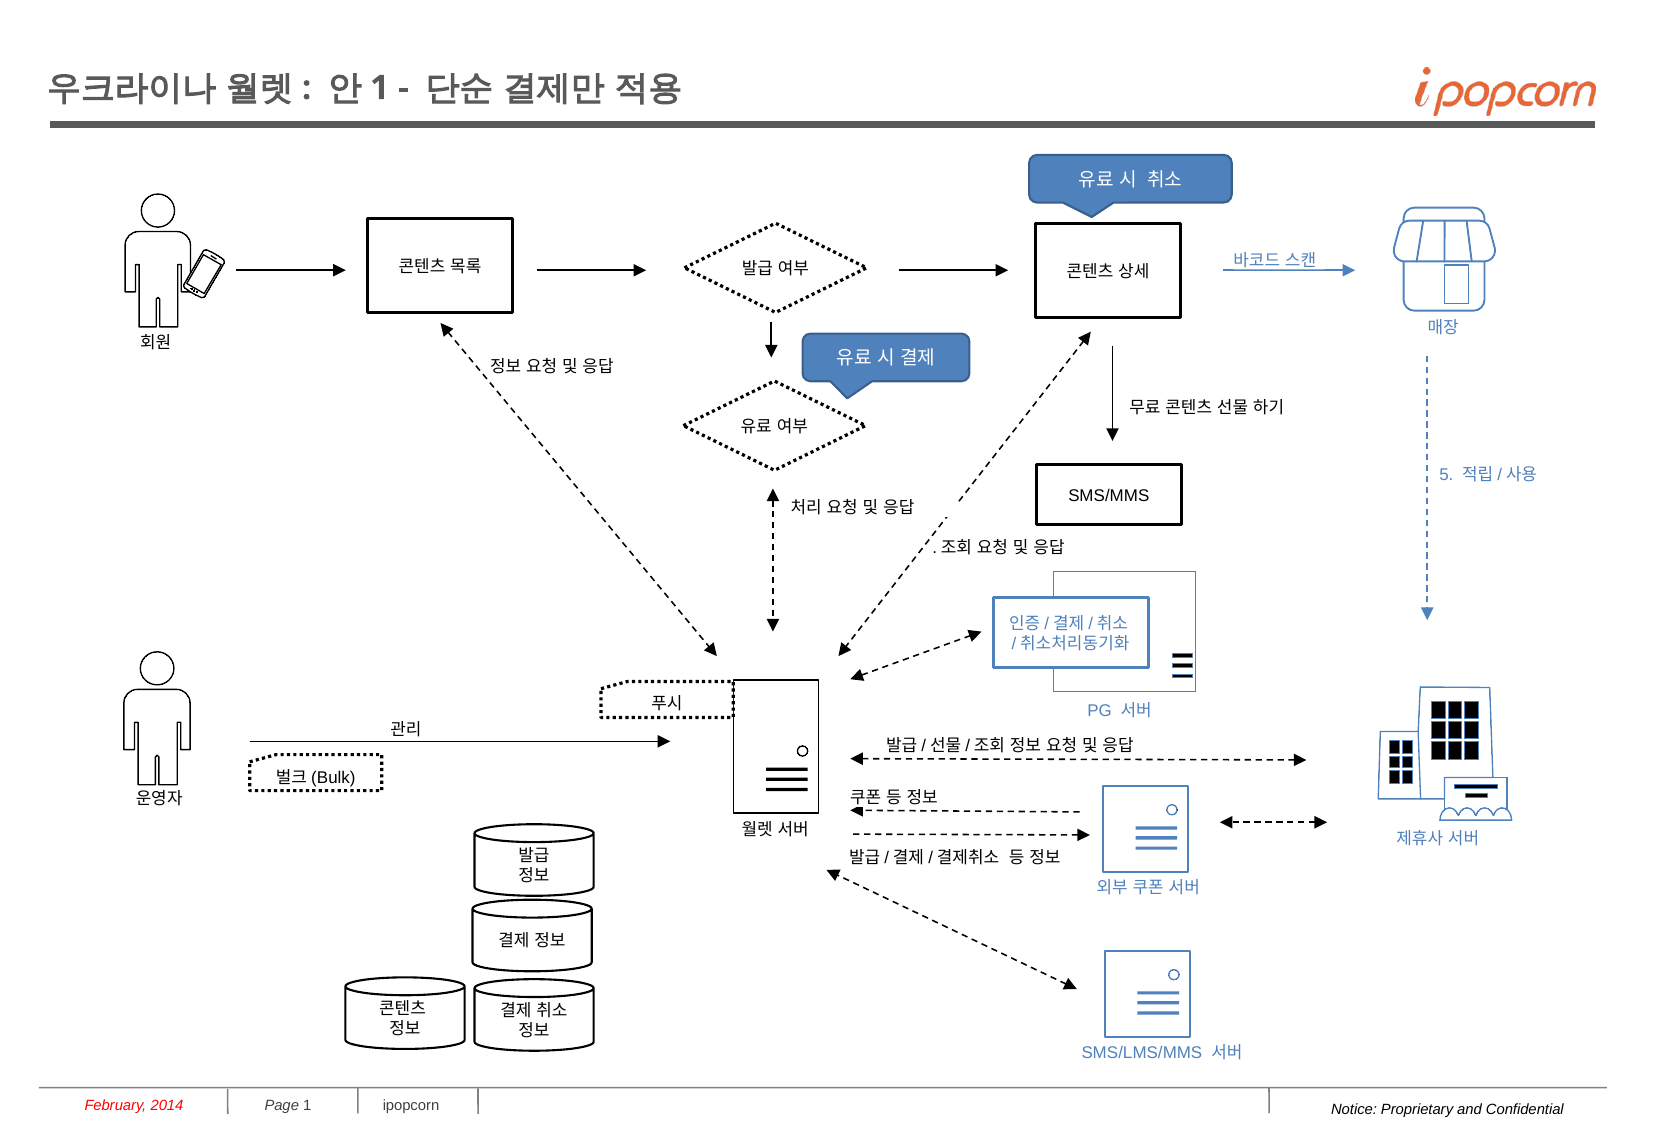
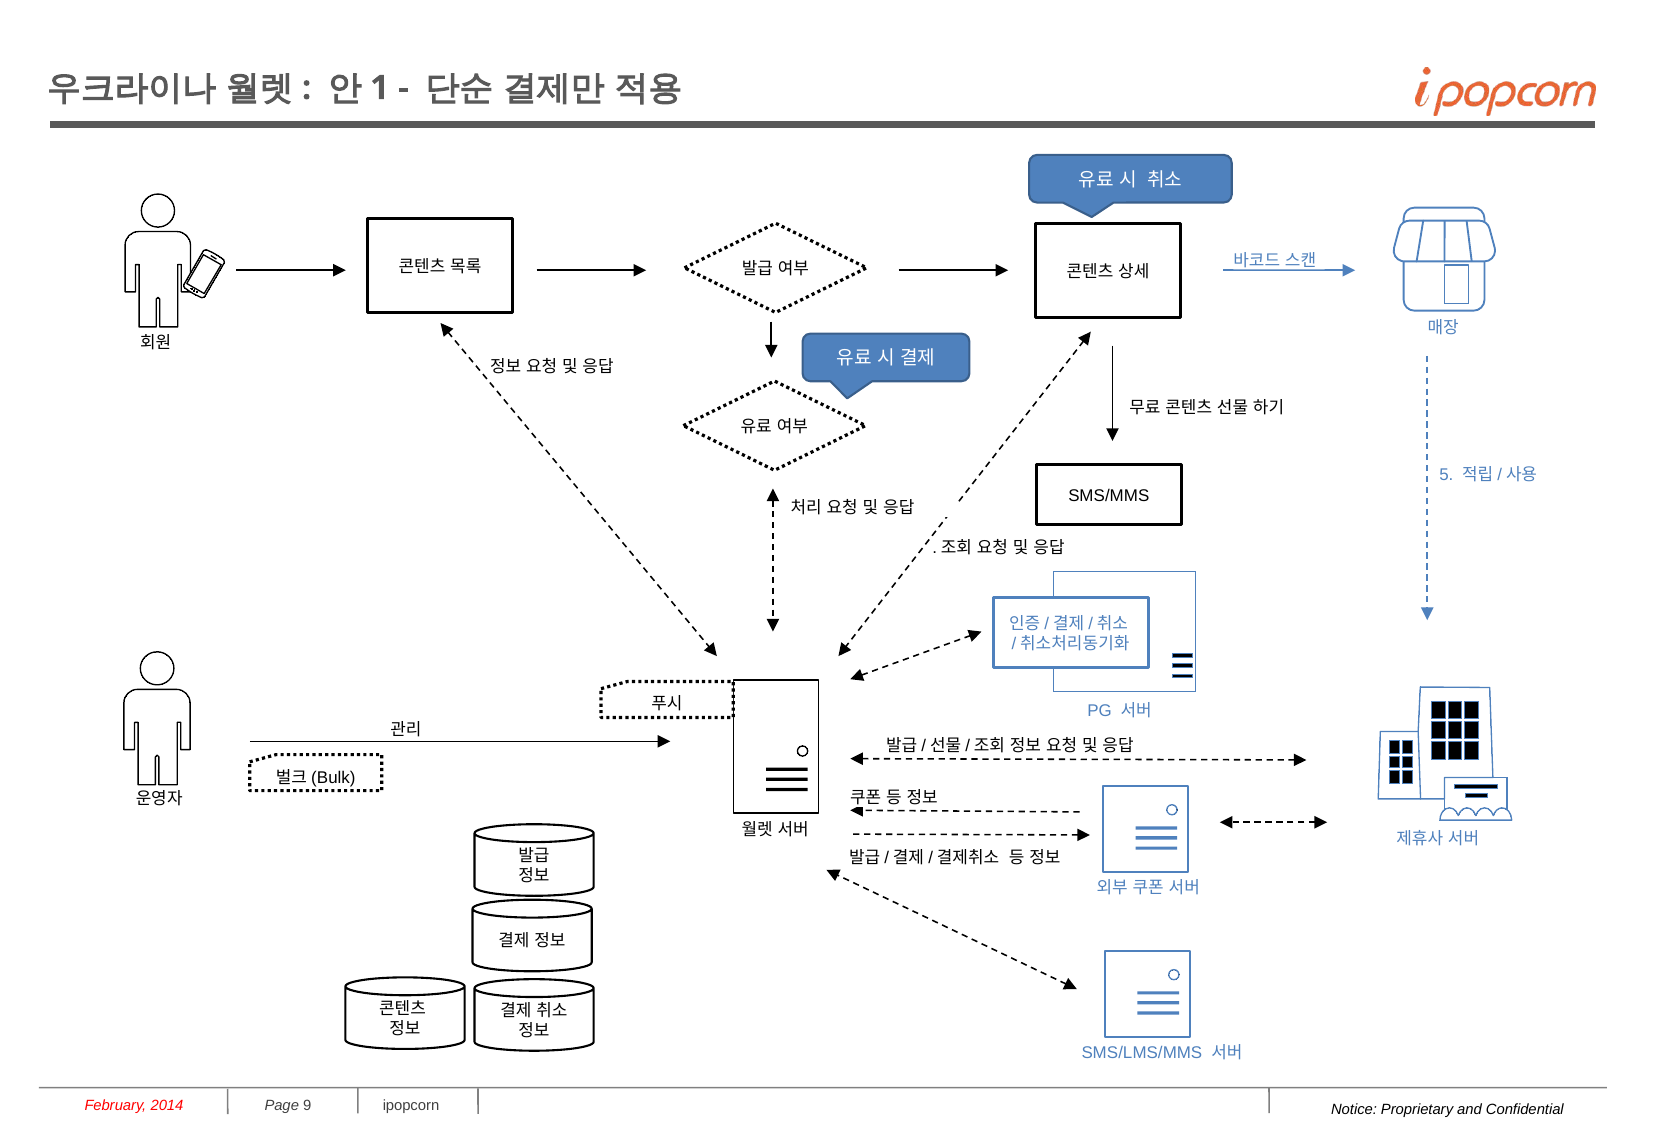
1 at (307, 1106): 1 -> 9
